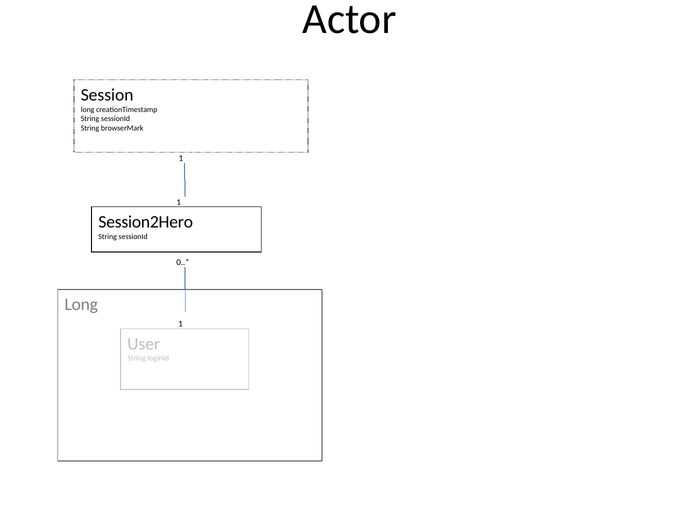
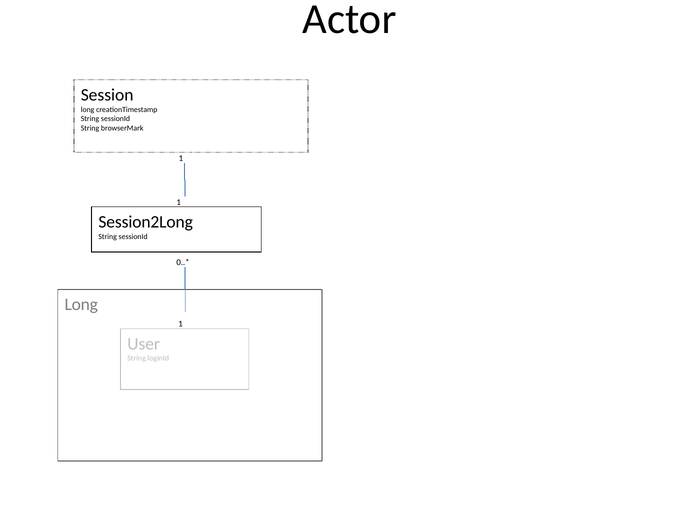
Session2Hero: Session2Hero -> Session2Long
